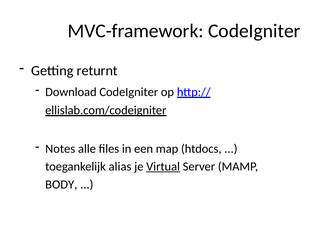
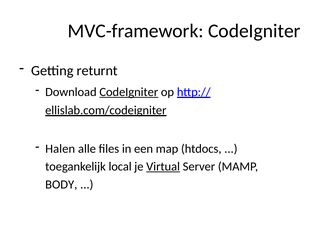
CodeIgniter at (129, 92) underline: none -> present
Notes: Notes -> Halen
alias: alias -> local
